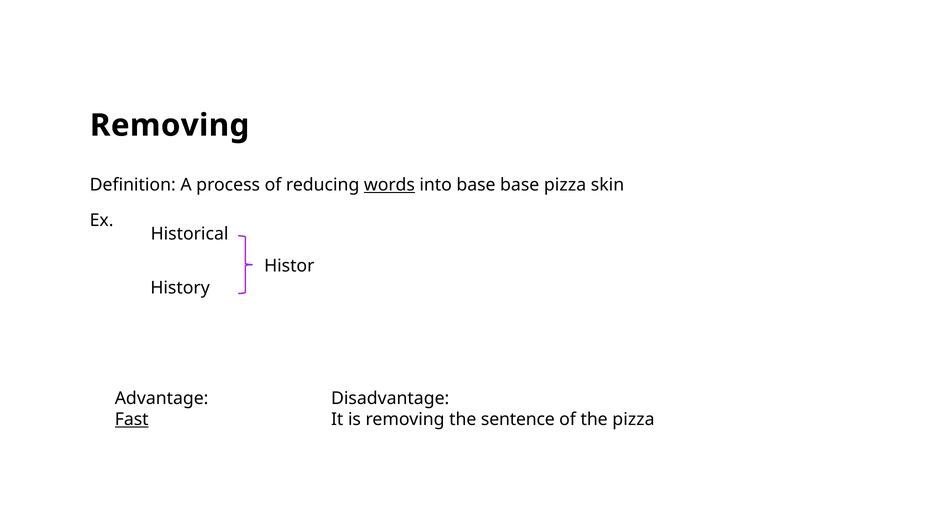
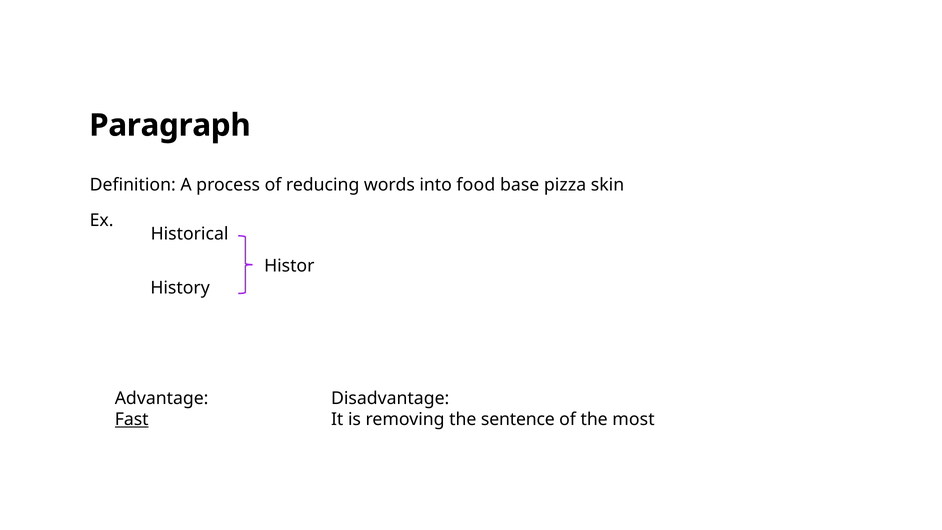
Removing at (170, 125): Removing -> Paragraph
words underline: present -> none
into base: base -> food
the pizza: pizza -> most
